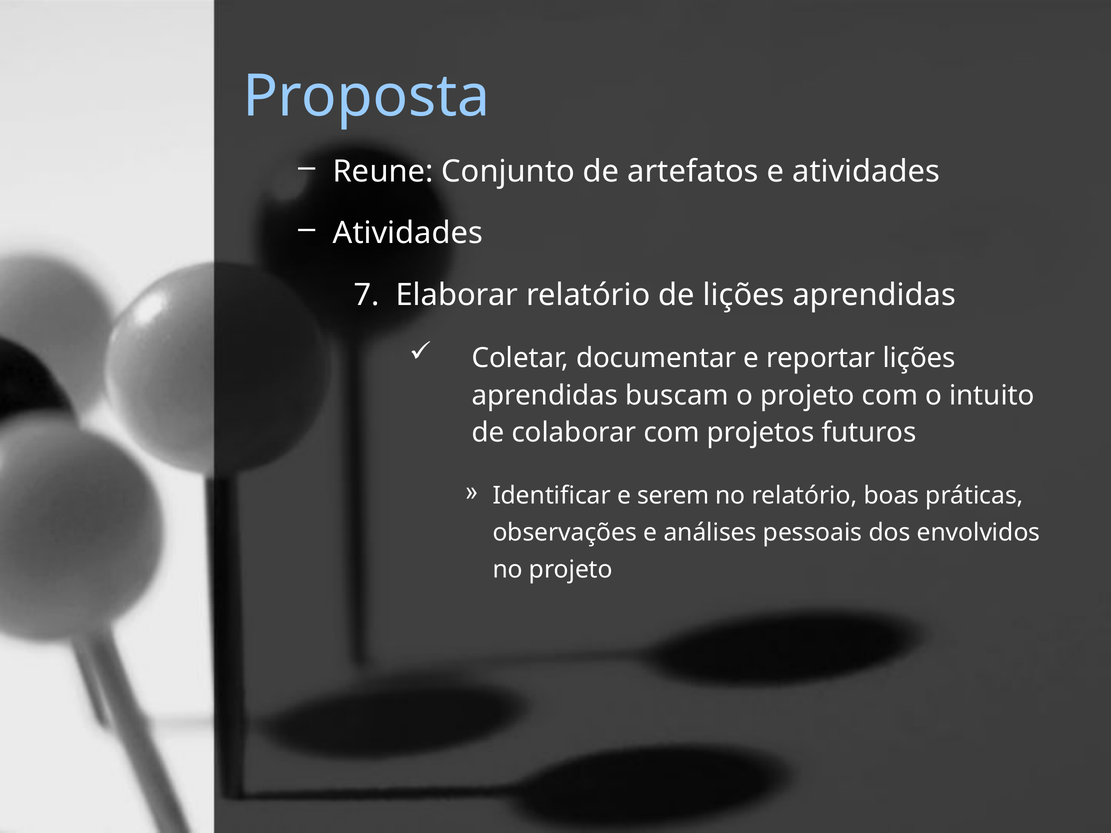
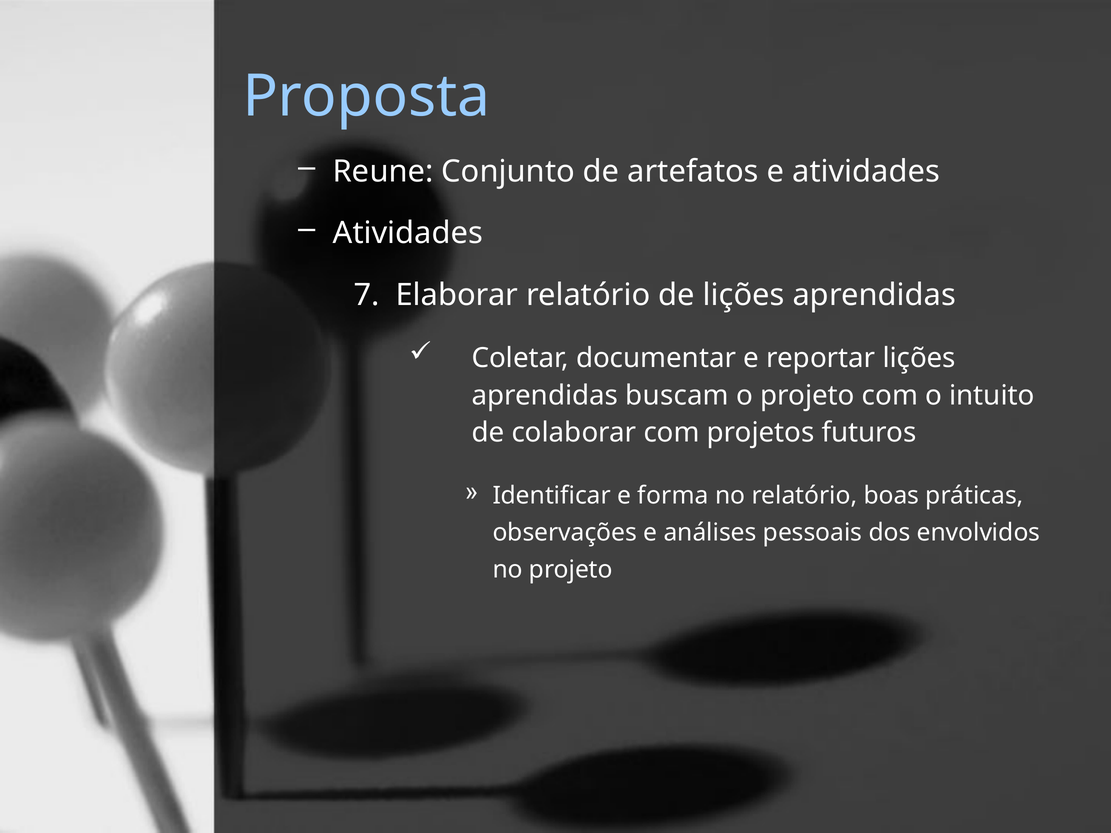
serem: serem -> forma
